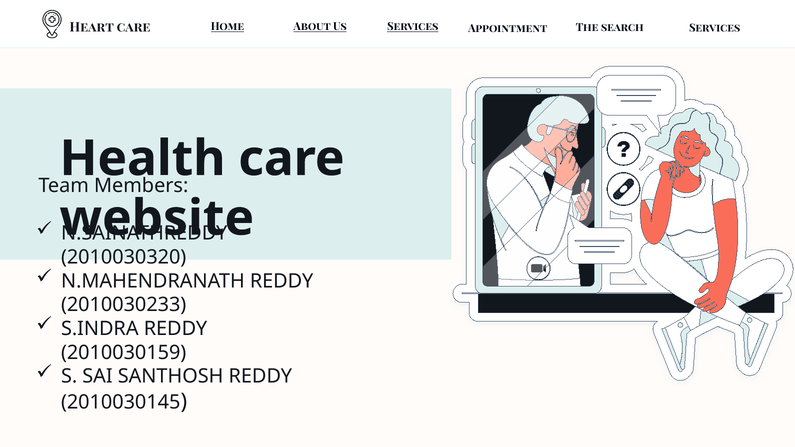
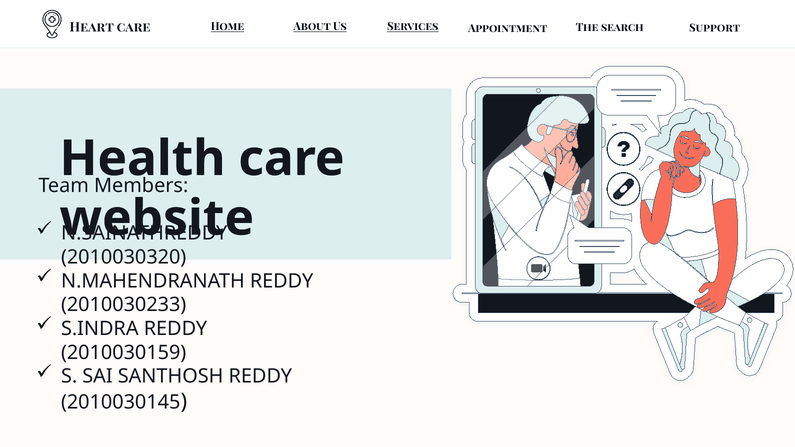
Home Services: Services -> Support
